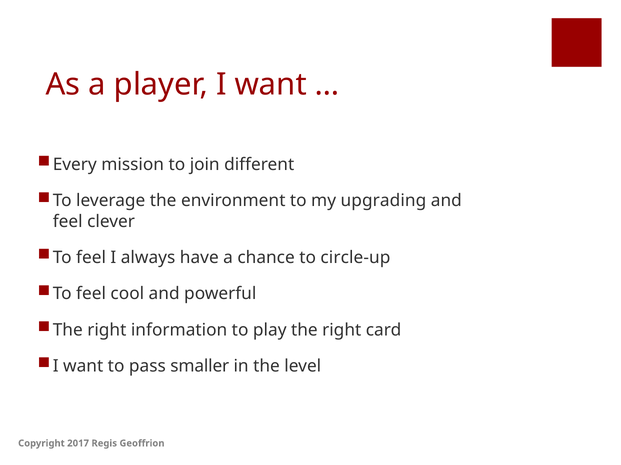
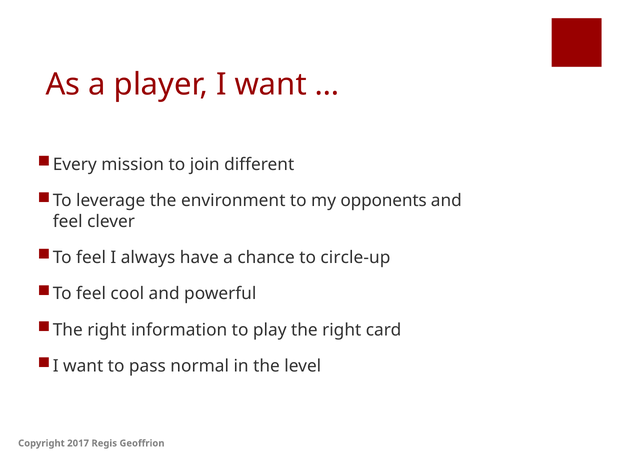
upgrading: upgrading -> opponents
smaller: smaller -> normal
